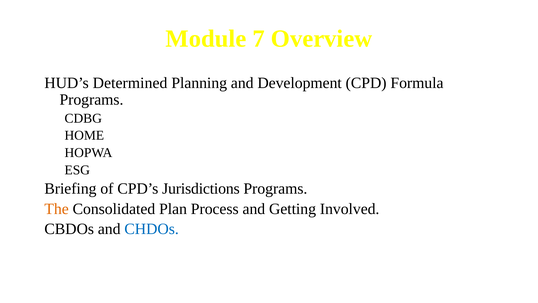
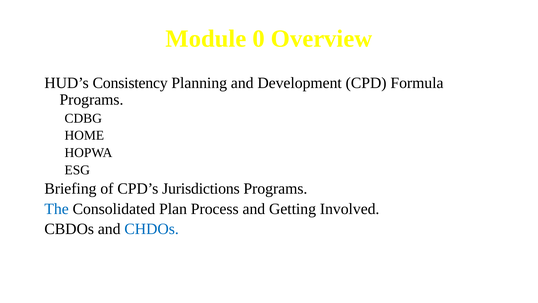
7: 7 -> 0
Determined: Determined -> Consistency
The colour: orange -> blue
